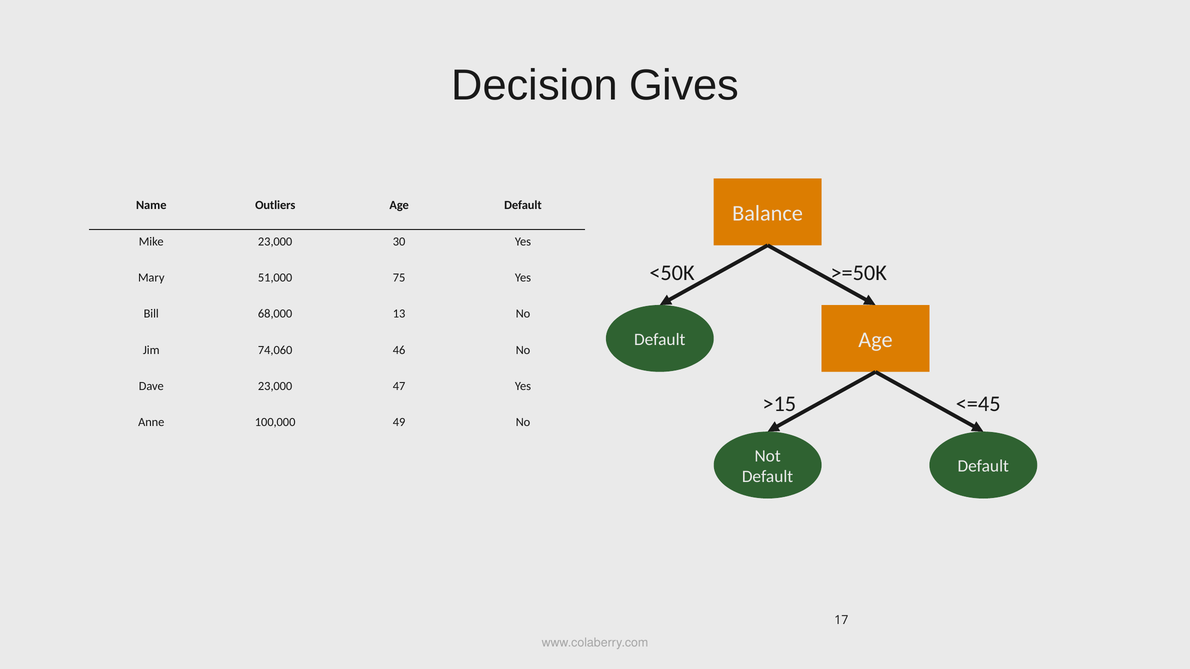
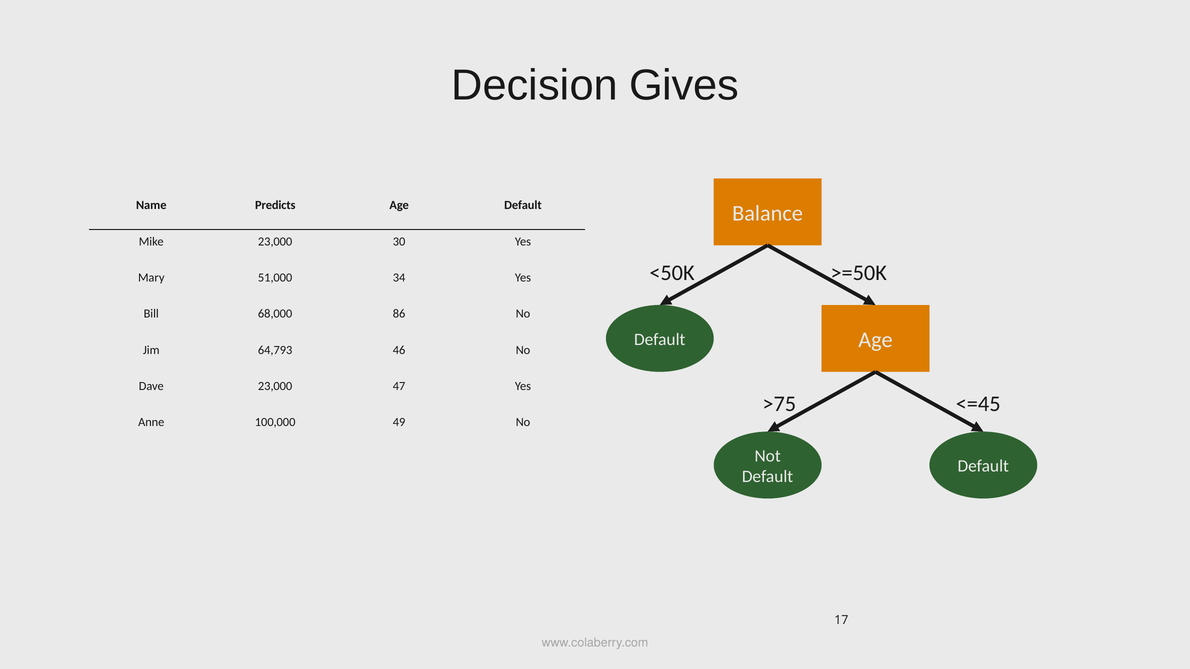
Outliers: Outliers -> Predicts
75: 75 -> 34
13: 13 -> 86
74,060: 74,060 -> 64,793
>15: >15 -> >75
